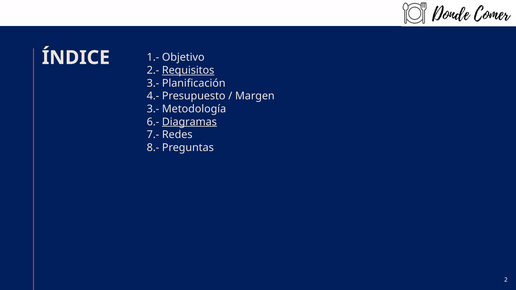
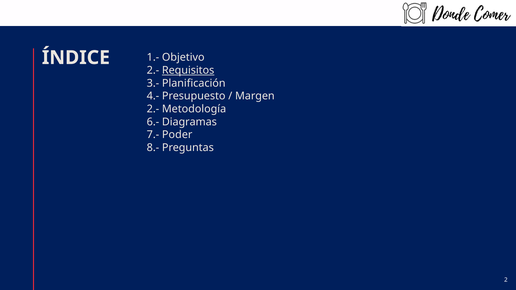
3.- at (153, 109): 3.- -> 2.-
Diagramas underline: present -> none
Redes: Redes -> Poder
